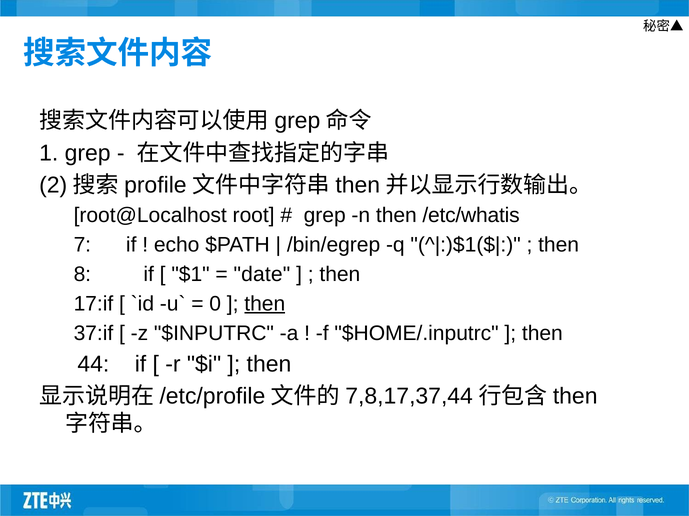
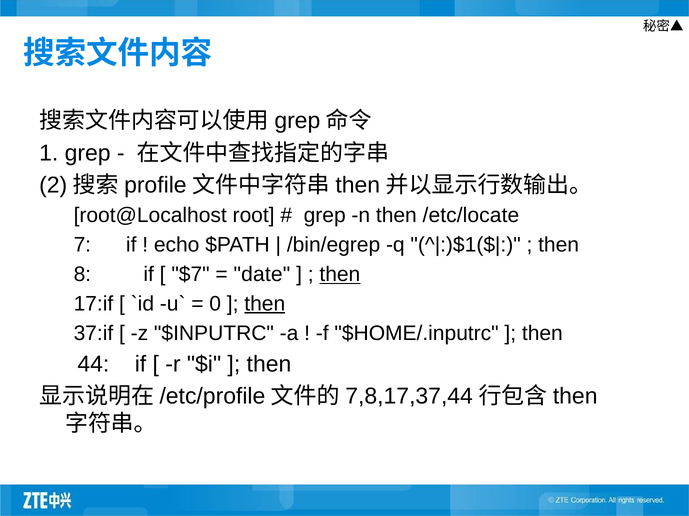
/etc/whatis: /etc/whatis -> /etc/locate
$1: $1 -> $7
then at (340, 275) underline: none -> present
